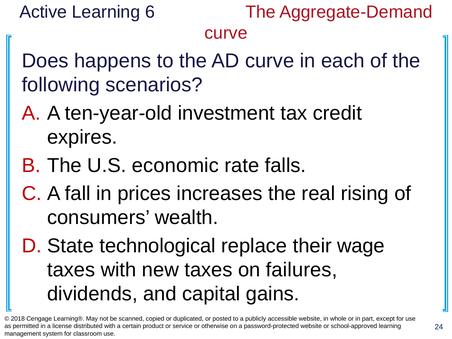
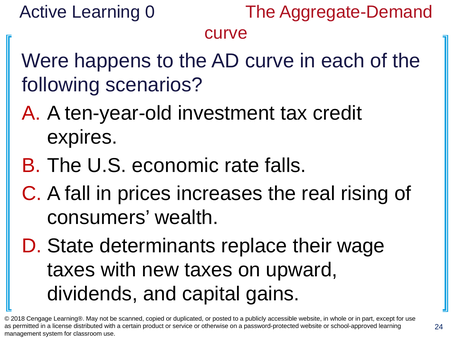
6: 6 -> 0
Does: Does -> Were
technological: technological -> determinants
failures: failures -> upward
